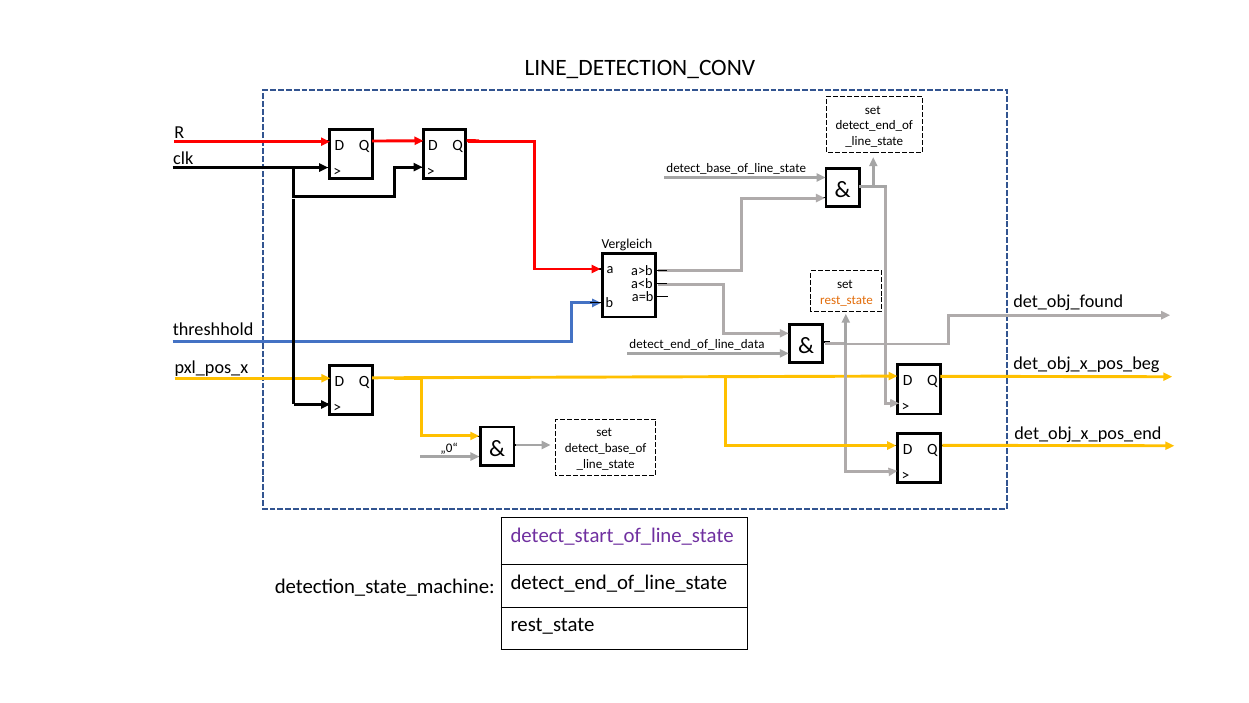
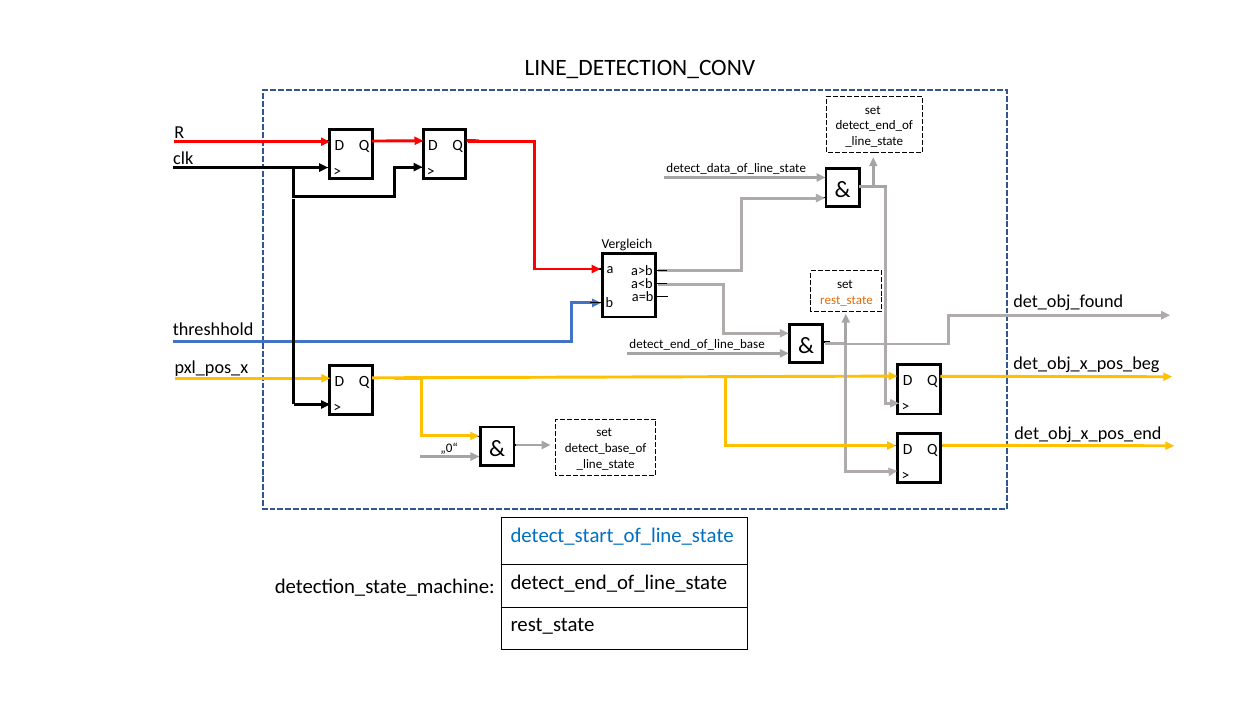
detect_base_of_line_state: detect_base_of_line_state -> detect_data_of_line_state
detect_end_of_line_data: detect_end_of_line_data -> detect_end_of_line_base
detect_start_of_line_state colour: purple -> blue
